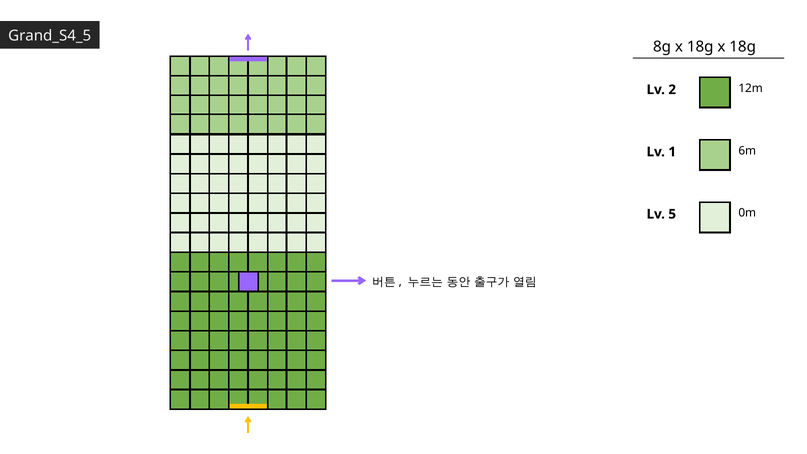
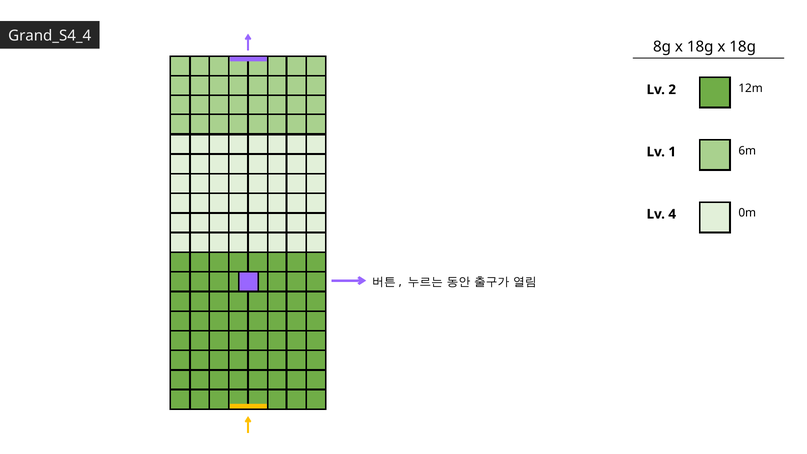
Grand_S4_5: Grand_S4_5 -> Grand_S4_4
5: 5 -> 4
